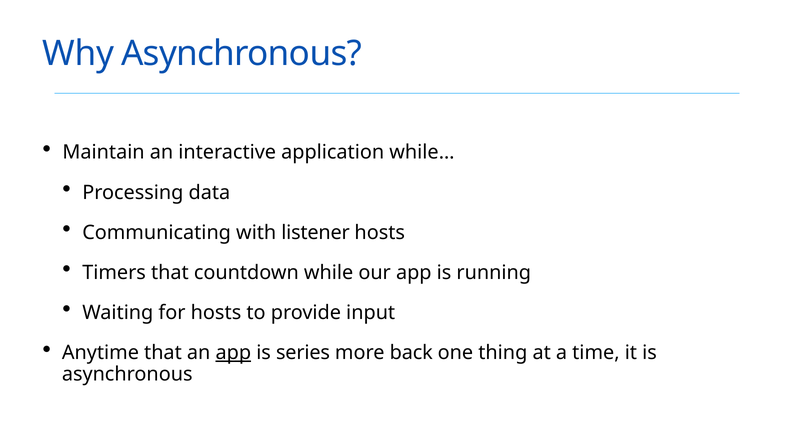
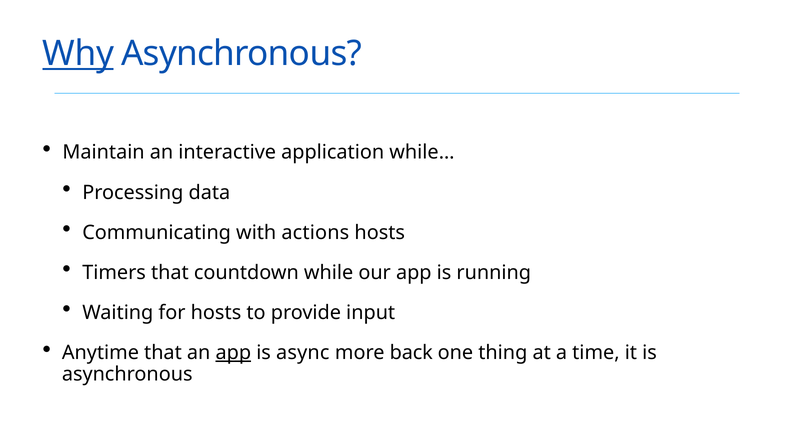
Why underline: none -> present
listener: listener -> actions
series: series -> async
